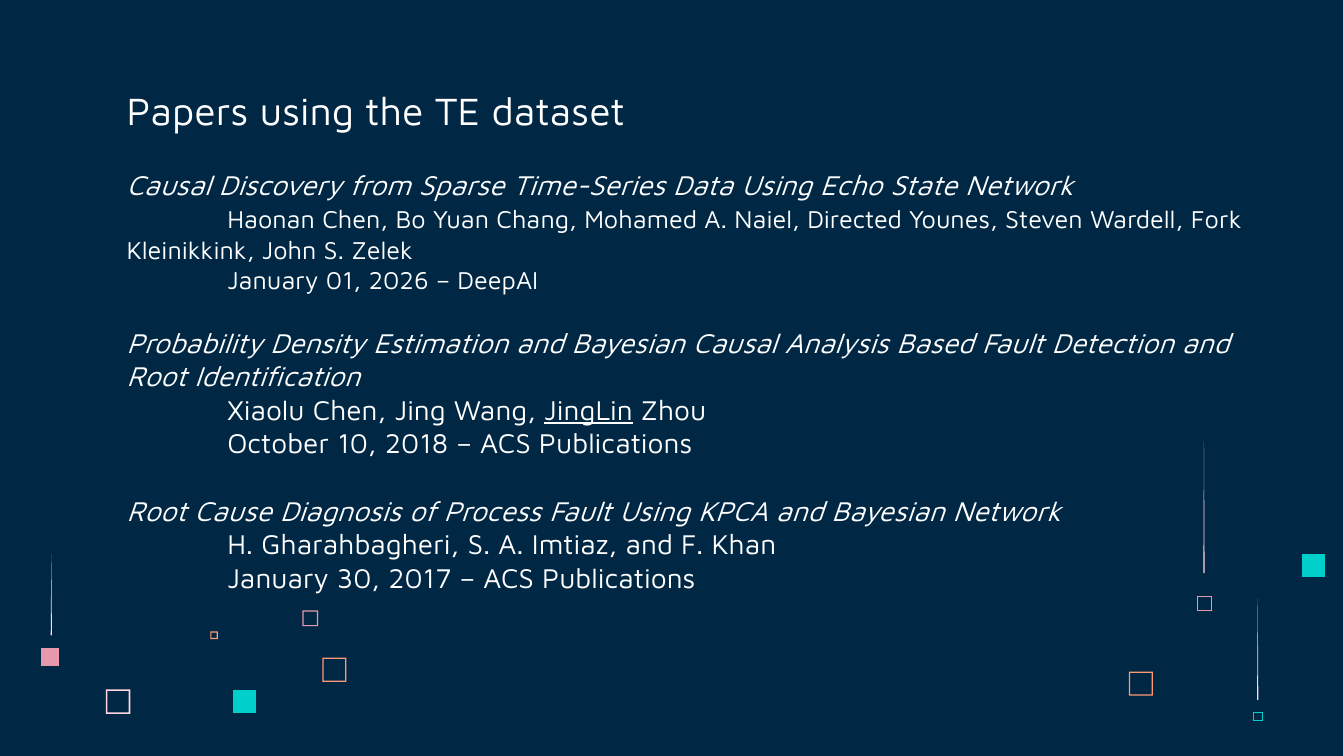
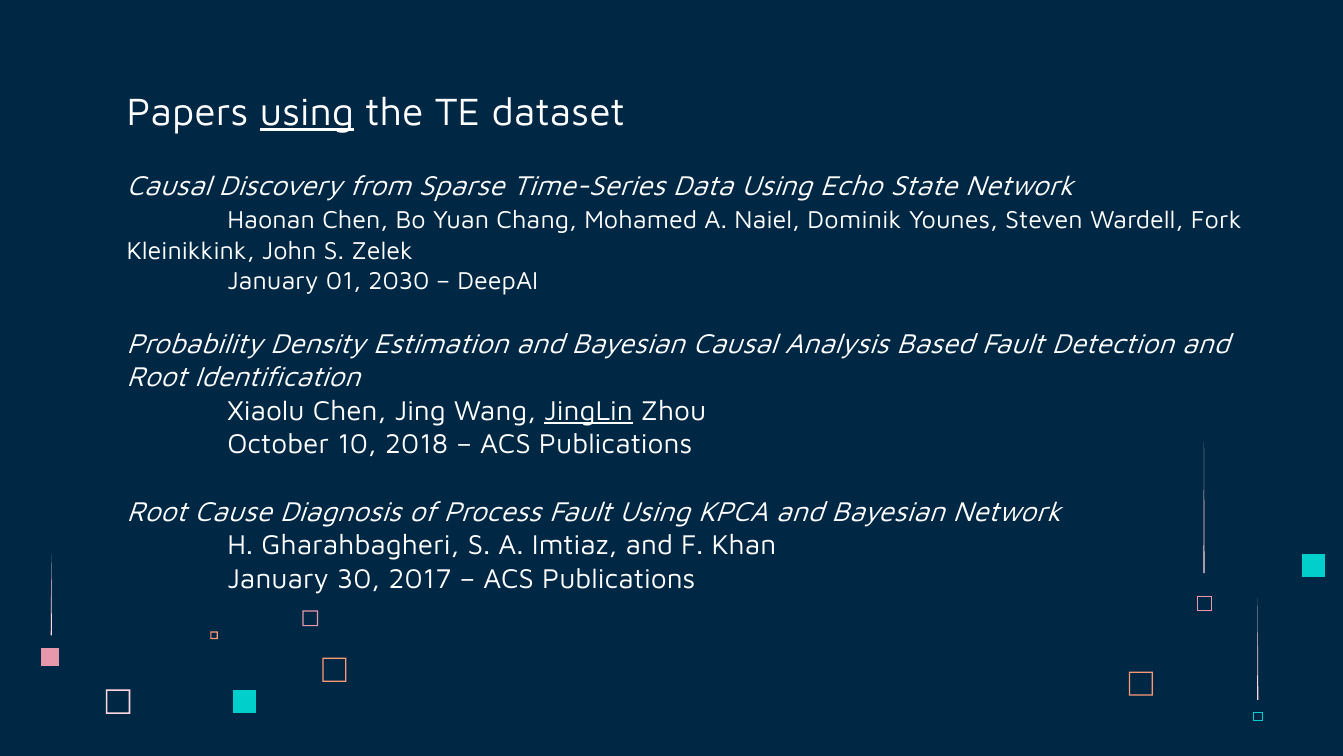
using at (307, 113) underline: none -> present
Directed: Directed -> Dominik
2026: 2026 -> 2030
